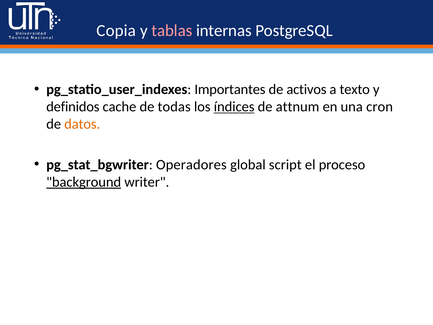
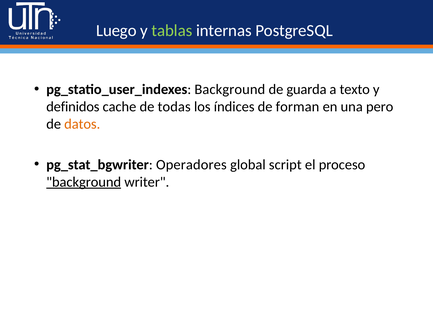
Copia: Copia -> Luego
tablas colour: pink -> light green
pg_statio_user_indexes Importantes: Importantes -> Background
activos: activos -> guarda
índices underline: present -> none
attnum: attnum -> forman
cron: cron -> pero
